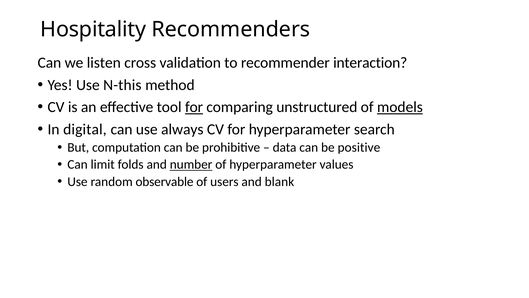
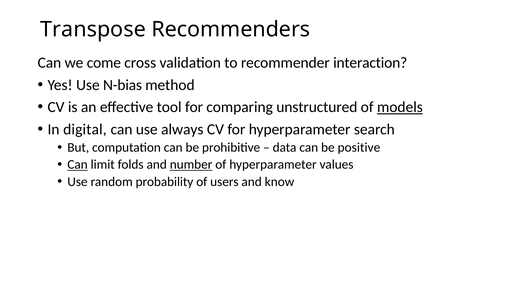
Hospitality: Hospitality -> Transpose
listen: listen -> come
N-this: N-this -> N-bias
for at (194, 107) underline: present -> none
Can at (78, 164) underline: none -> present
observable: observable -> probability
blank: blank -> know
